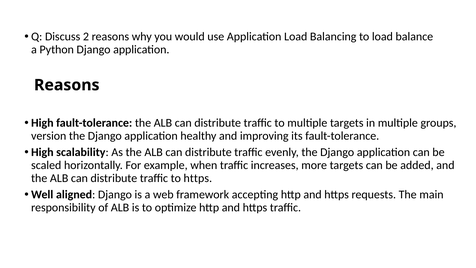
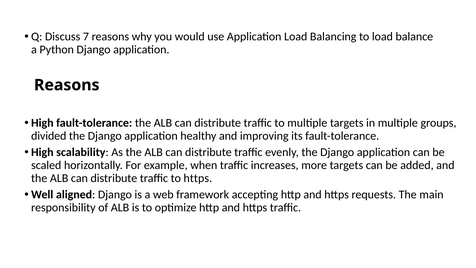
2: 2 -> 7
version: version -> divided
